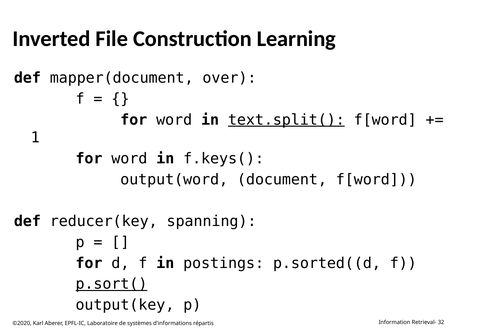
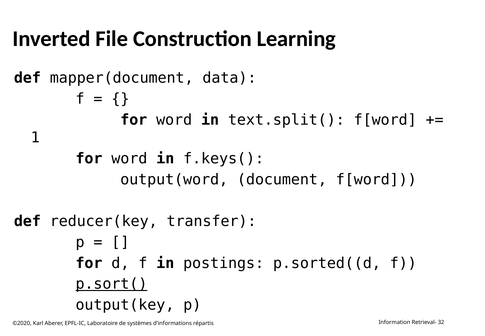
over: over -> data
text.split( underline: present -> none
spanning: spanning -> transfer
